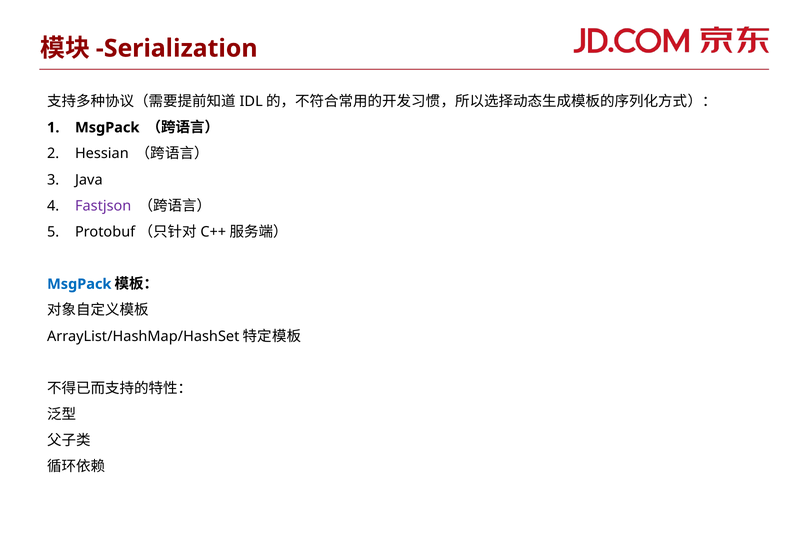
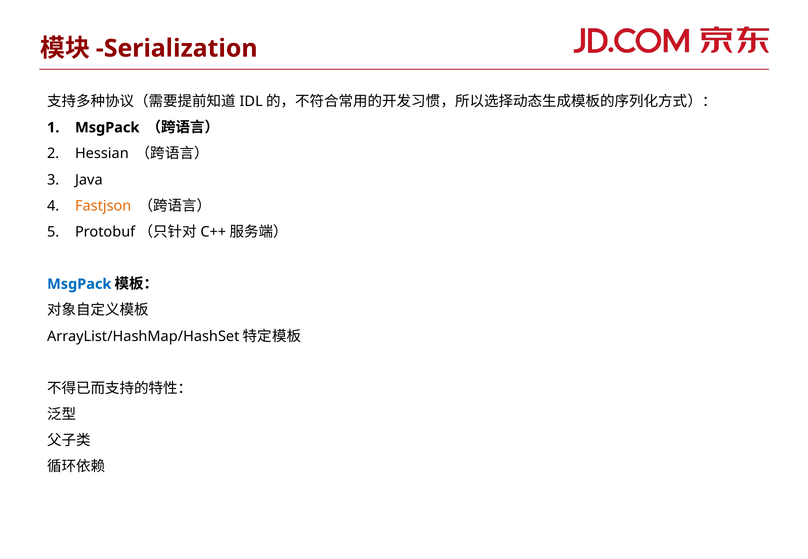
Fastjson colour: purple -> orange
